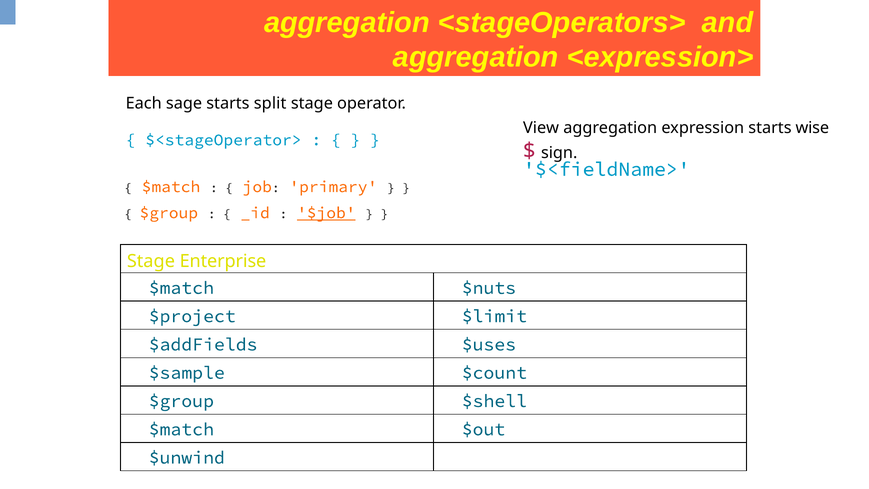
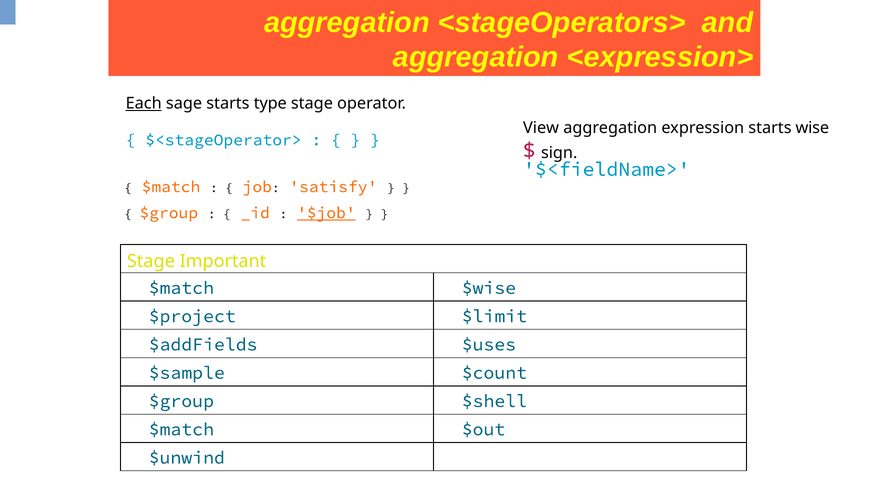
Each underline: none -> present
split: split -> type
primary: primary -> satisfy
Enterprise: Enterprise -> Important
$nuts: $nuts -> $wise
